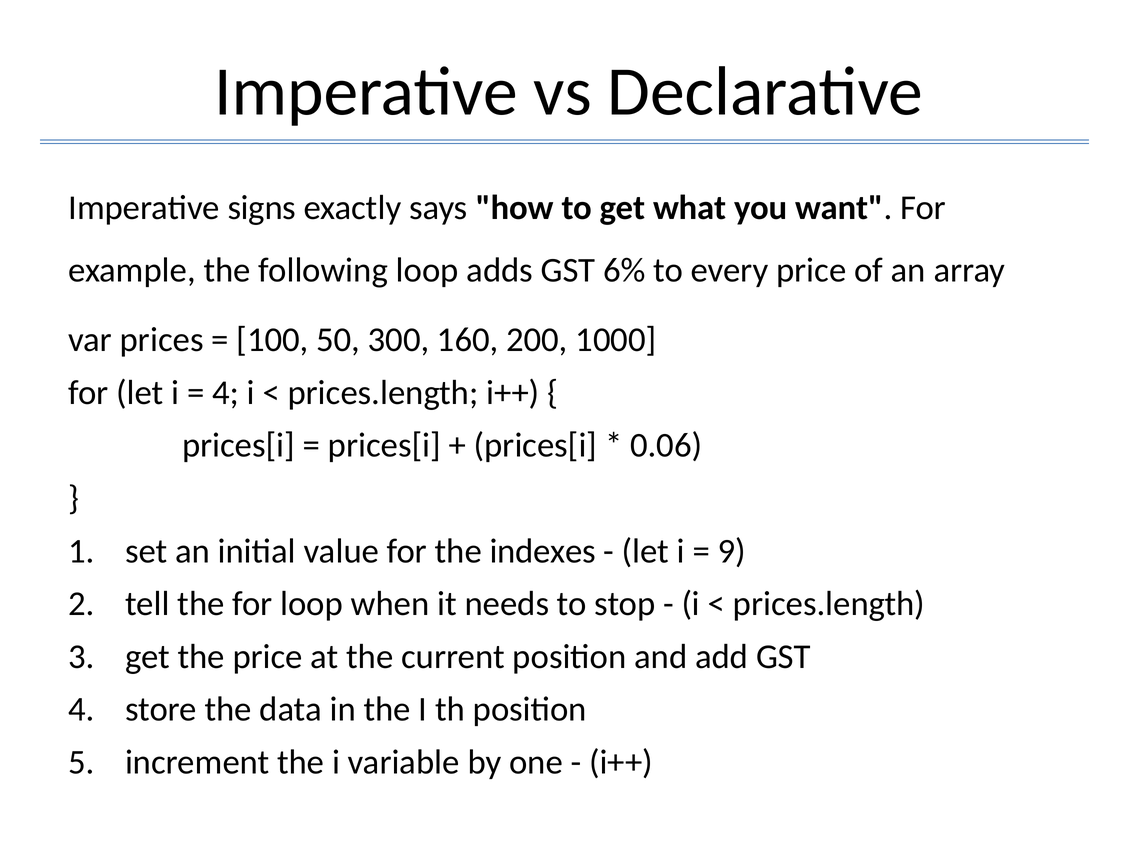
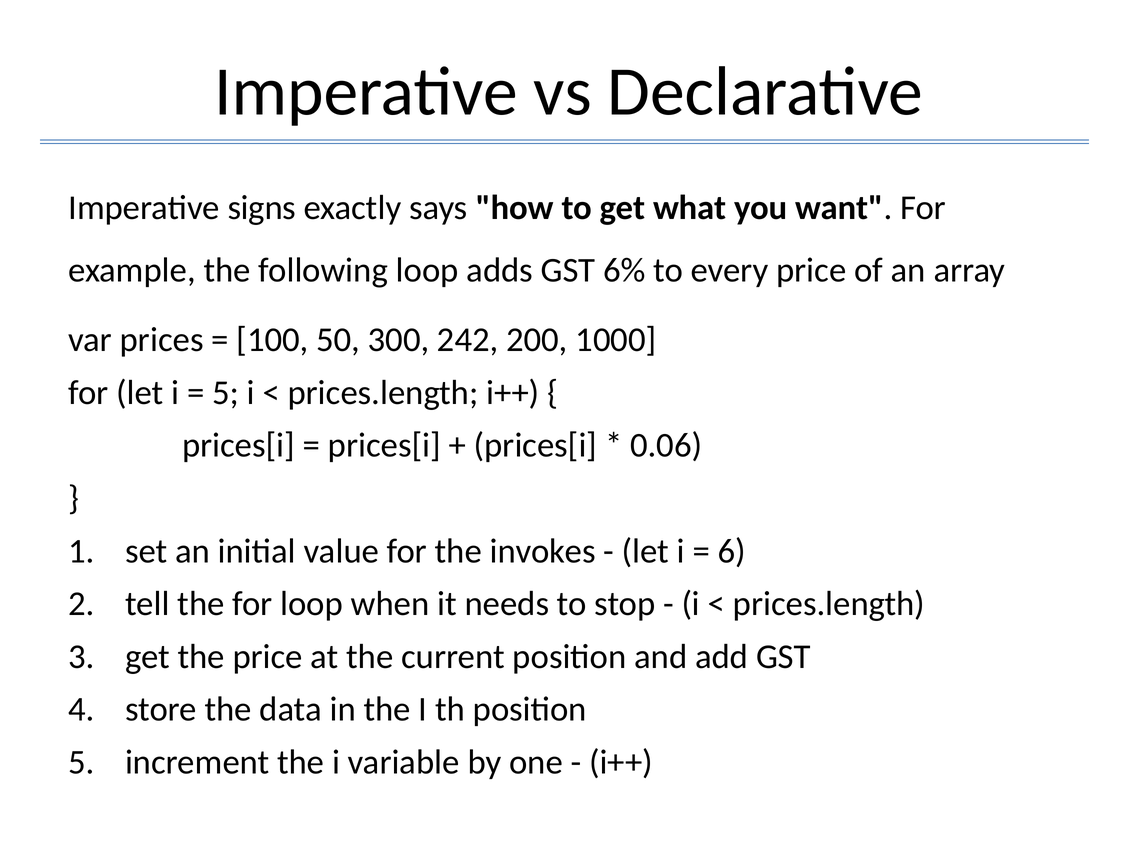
160: 160 -> 242
4 at (225, 392): 4 -> 5
indexes: indexes -> invokes
9: 9 -> 6
